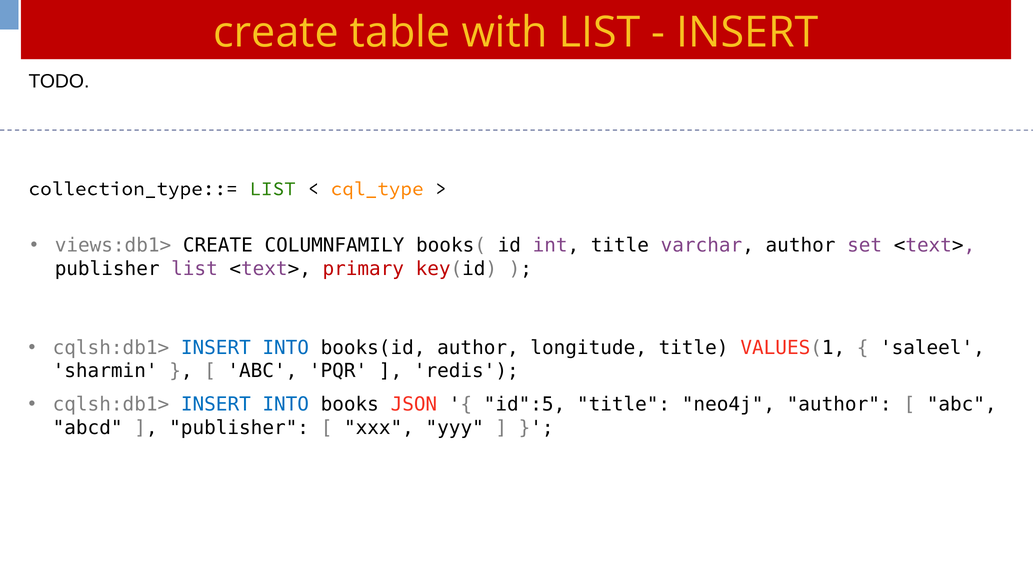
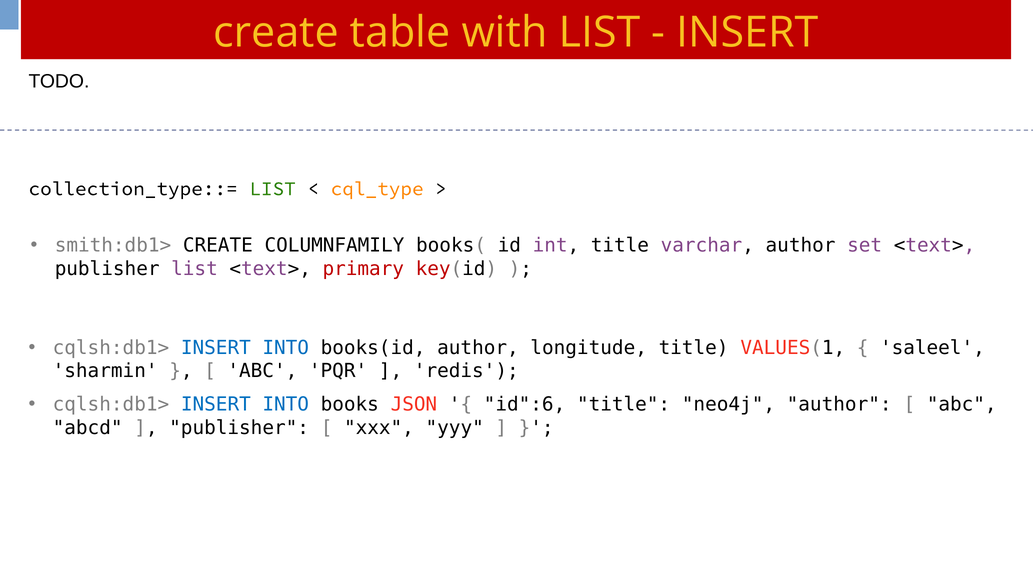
views:db1>: views:db1> -> smith:db1>
id":5: id":5 -> id":6
